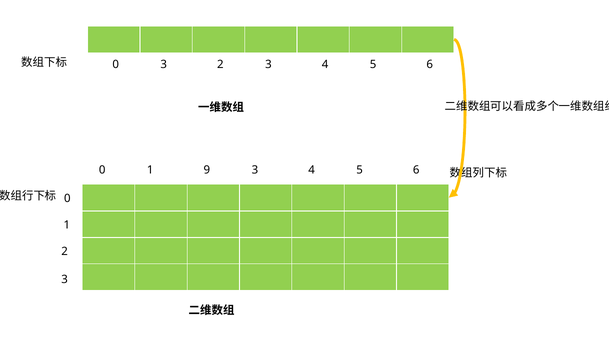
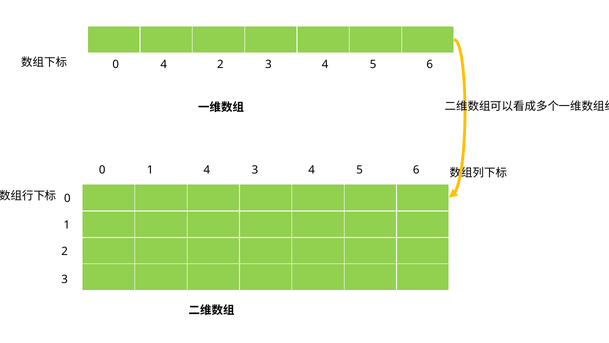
0 3: 3 -> 4
1 9: 9 -> 4
